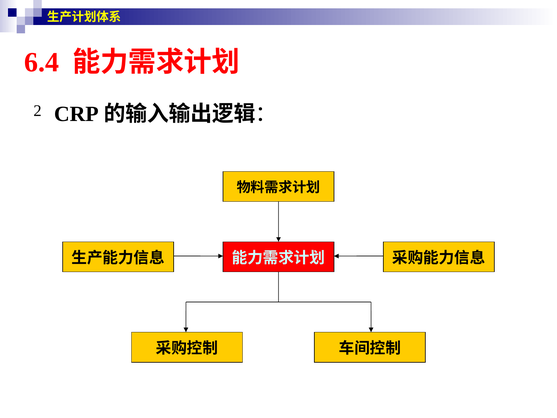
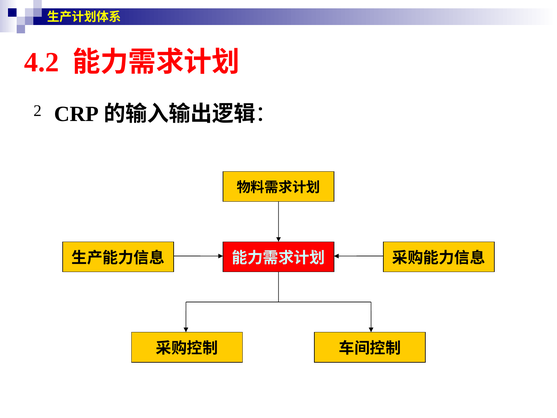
6.4: 6.4 -> 4.2
